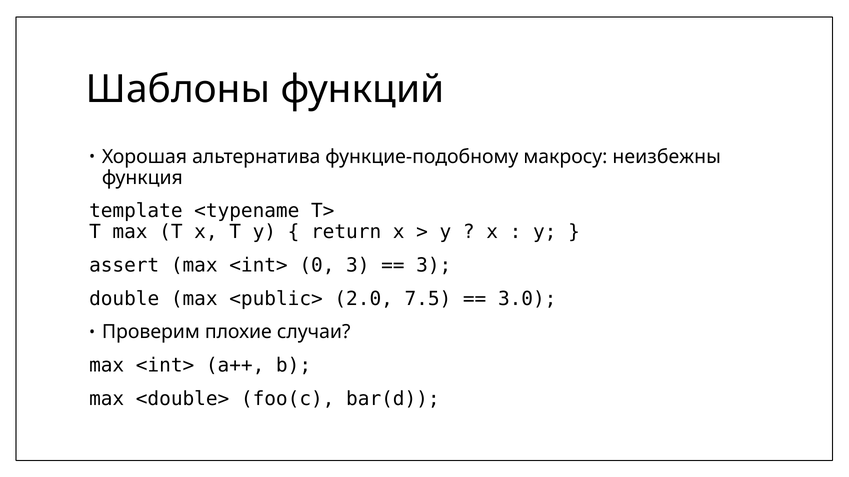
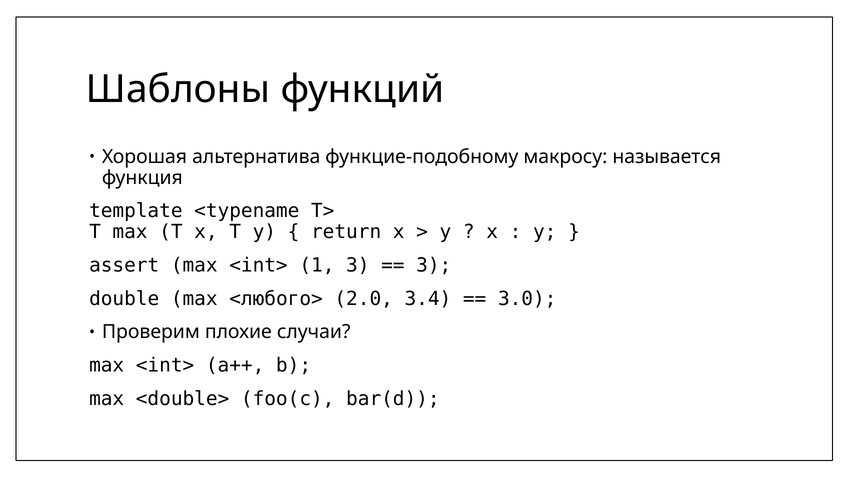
неизбежны: неизбежны -> называется
0: 0 -> 1
<public>: <public> -> <любого>
7.5: 7.5 -> 3.4
